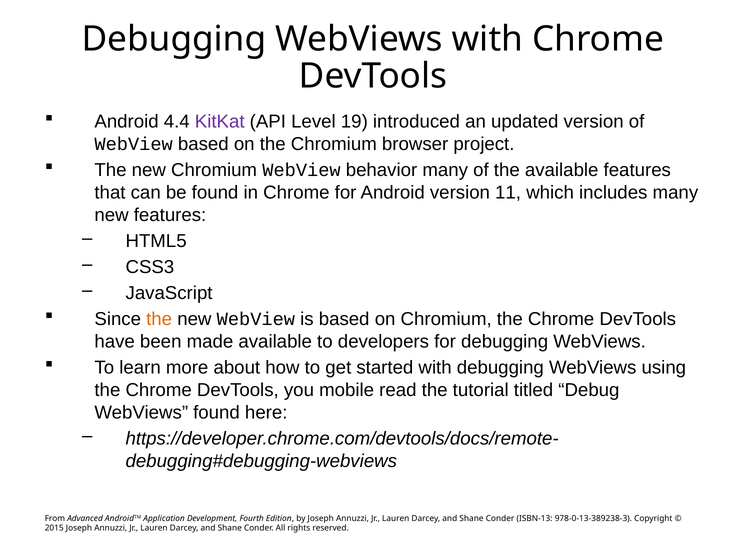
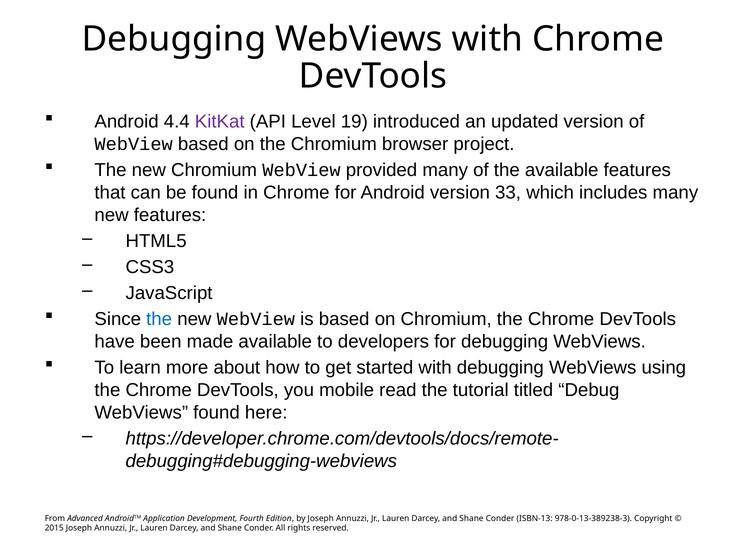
behavior: behavior -> provided
11: 11 -> 33
the at (159, 320) colour: orange -> blue
